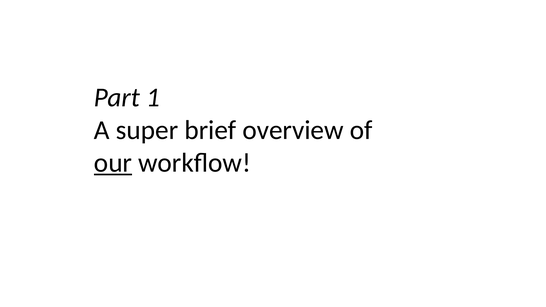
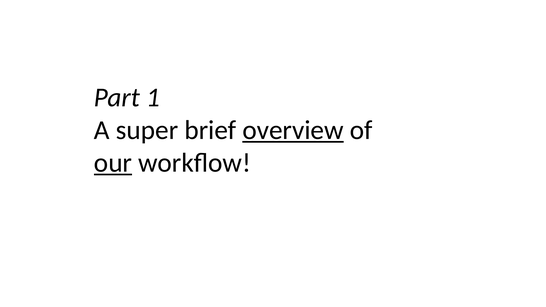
overview underline: none -> present
